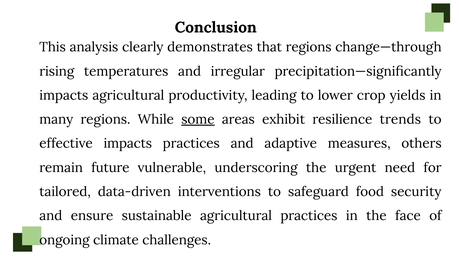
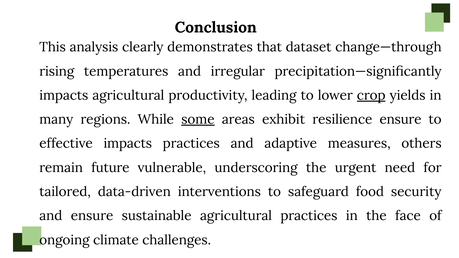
that regions: regions -> dataset
crop underline: none -> present
resilience trends: trends -> ensure
